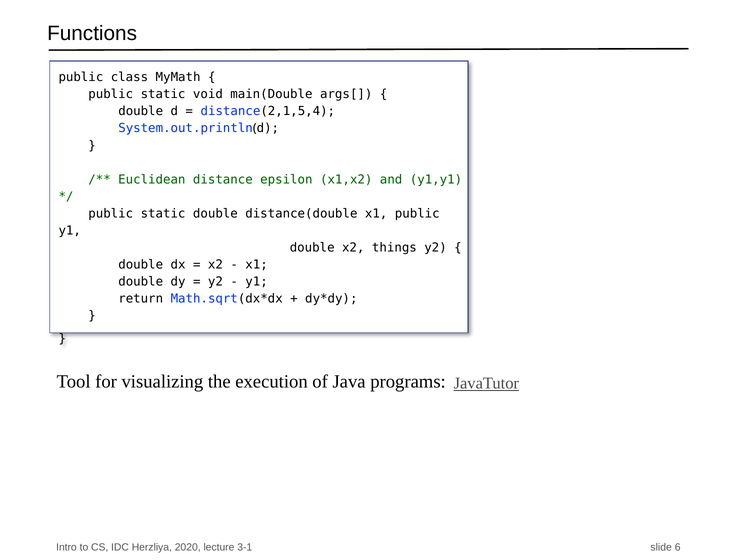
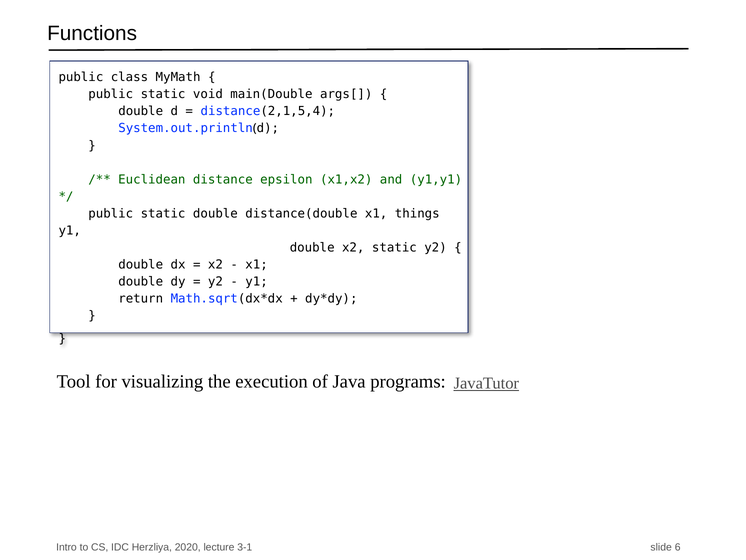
x1 public: public -> things
x2 things: things -> static
